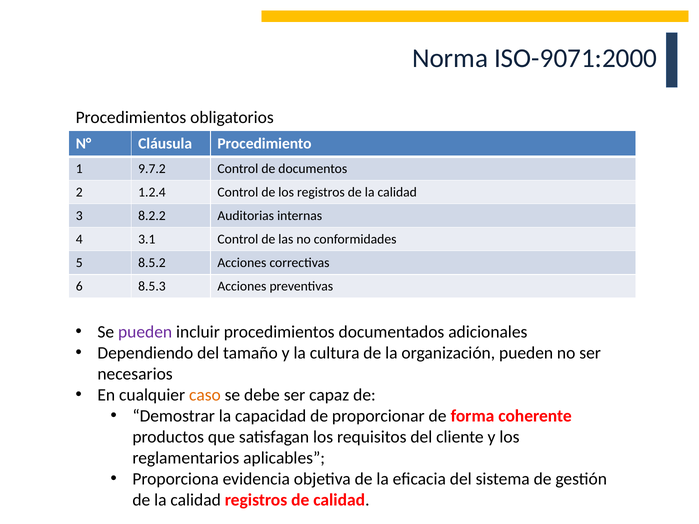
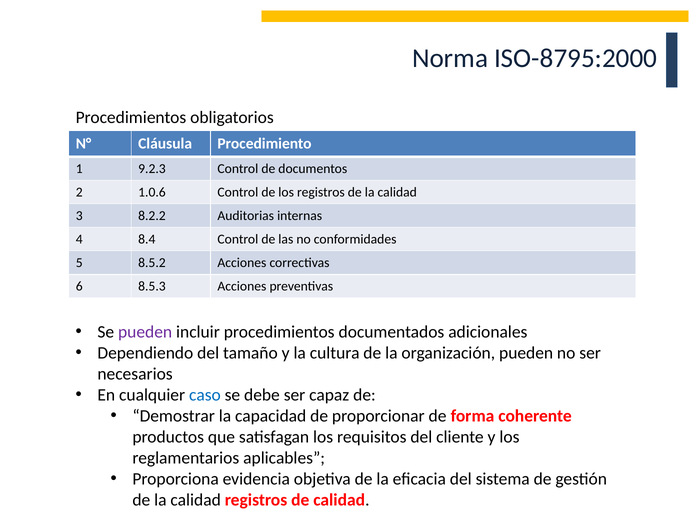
ISO-9071:2000: ISO-9071:2000 -> ISO-8795:2000
9.7.2: 9.7.2 -> 9.2.3
1.2.4: 1.2.4 -> 1.0.6
3.1: 3.1 -> 8.4
caso colour: orange -> blue
